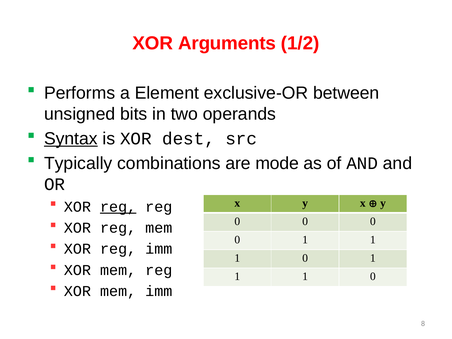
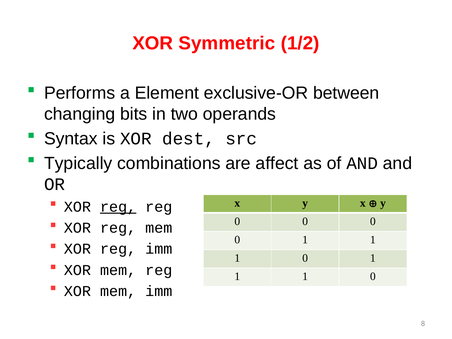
Arguments: Arguments -> Symmetric
unsigned: unsigned -> changing
Syntax underline: present -> none
mode: mode -> affect
